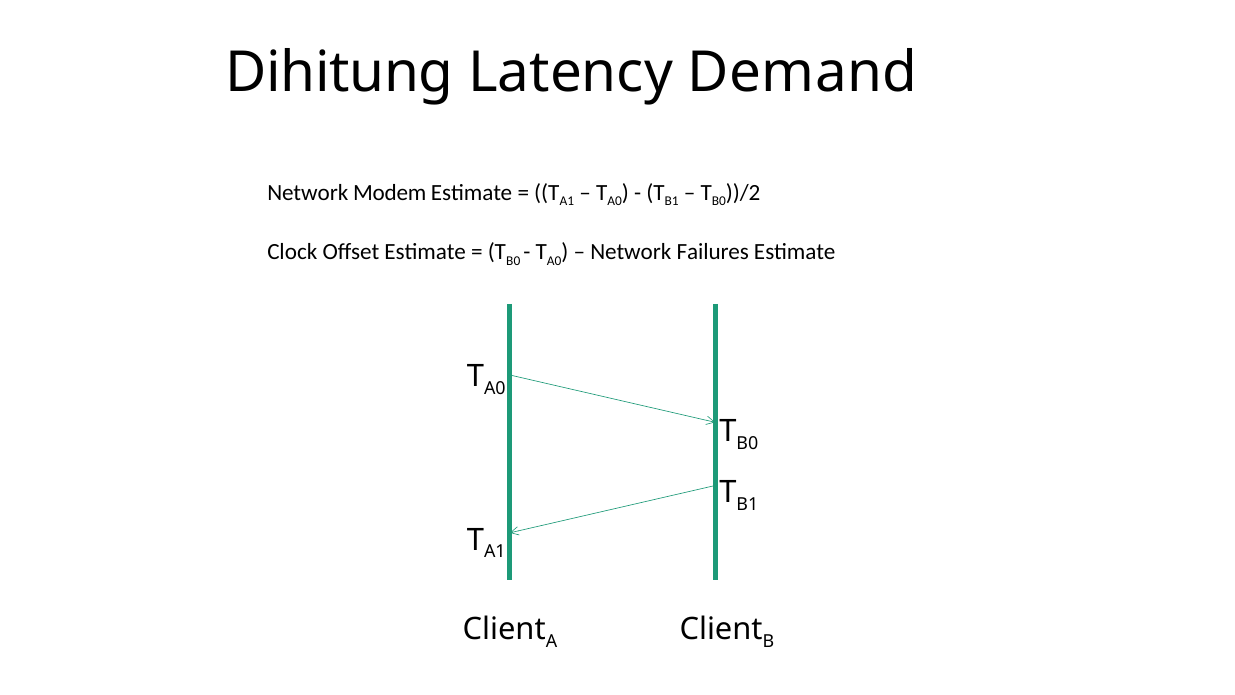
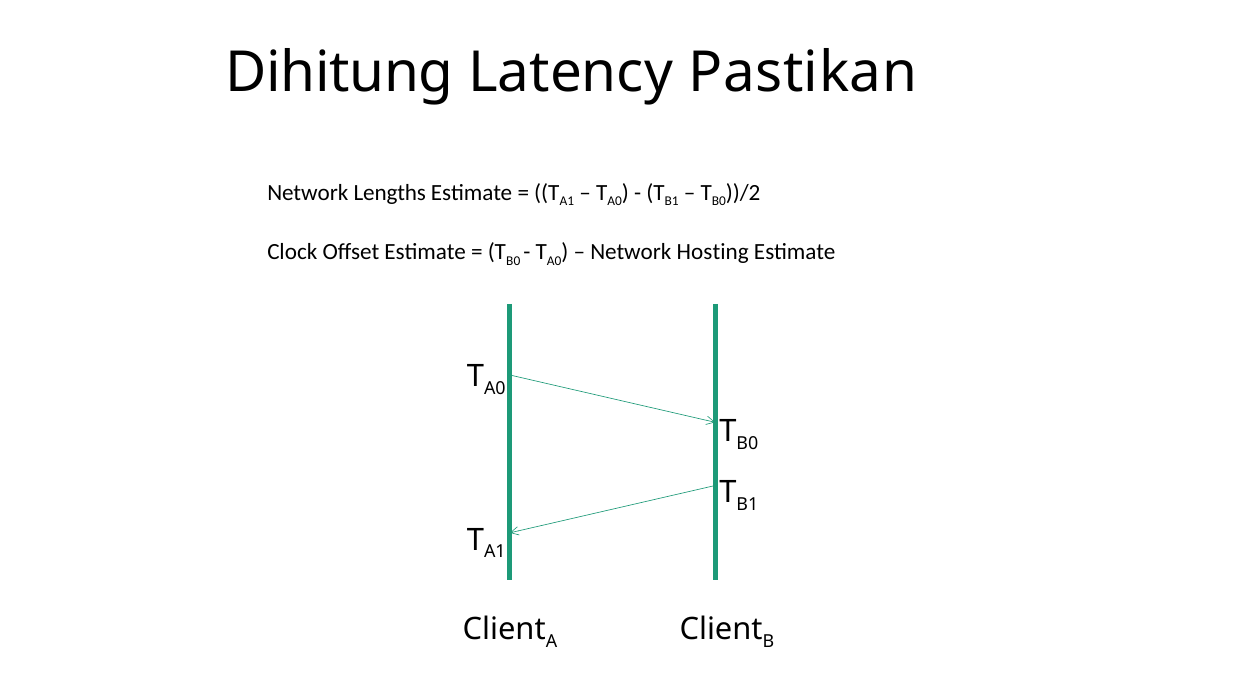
Demand: Demand -> Pastikan
Modem: Modem -> Lengths
Failures: Failures -> Hosting
